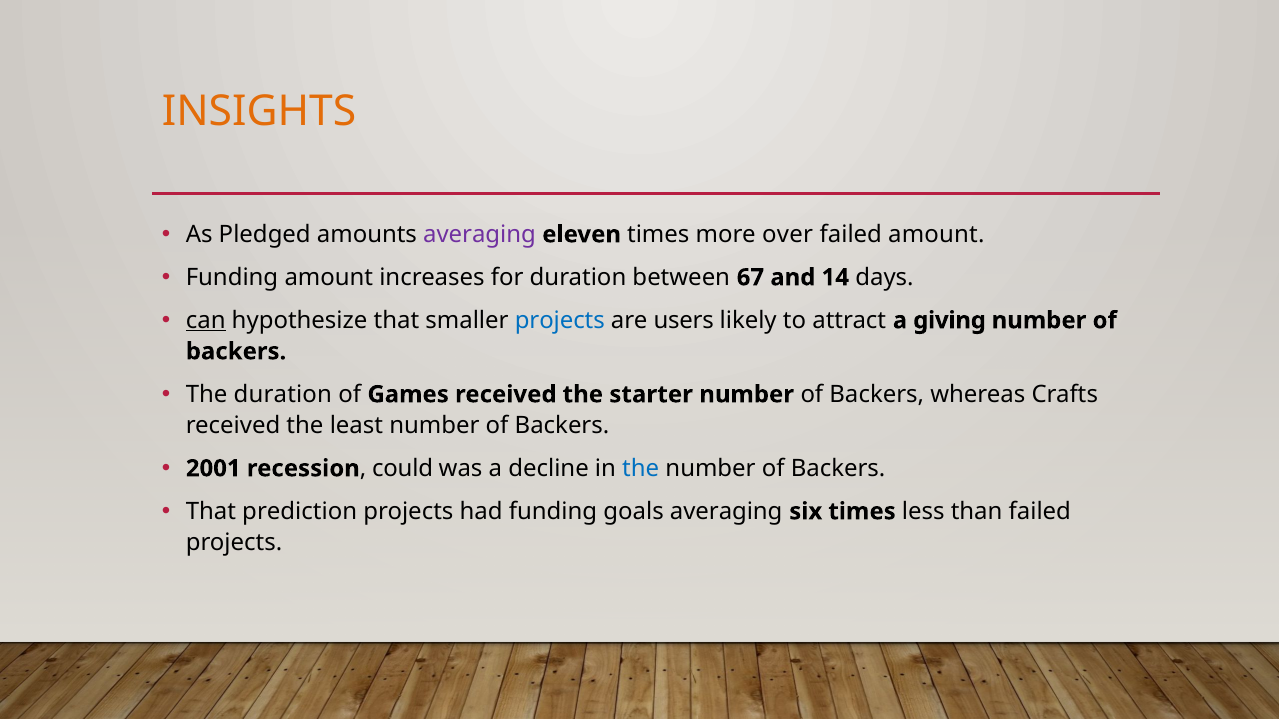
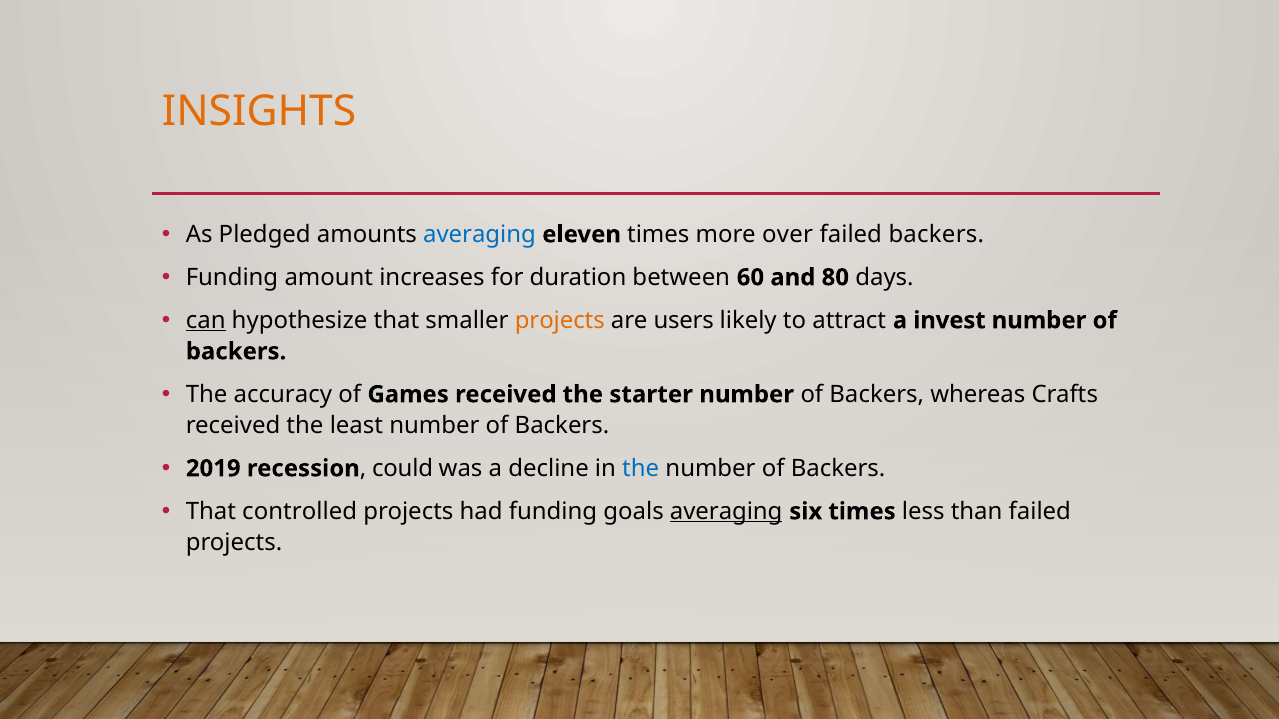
averaging at (479, 235) colour: purple -> blue
failed amount: amount -> backers
67: 67 -> 60
14: 14 -> 80
projects at (560, 321) colour: blue -> orange
giving: giving -> invest
The duration: duration -> accuracy
2001: 2001 -> 2019
prediction: prediction -> controlled
averaging at (726, 512) underline: none -> present
